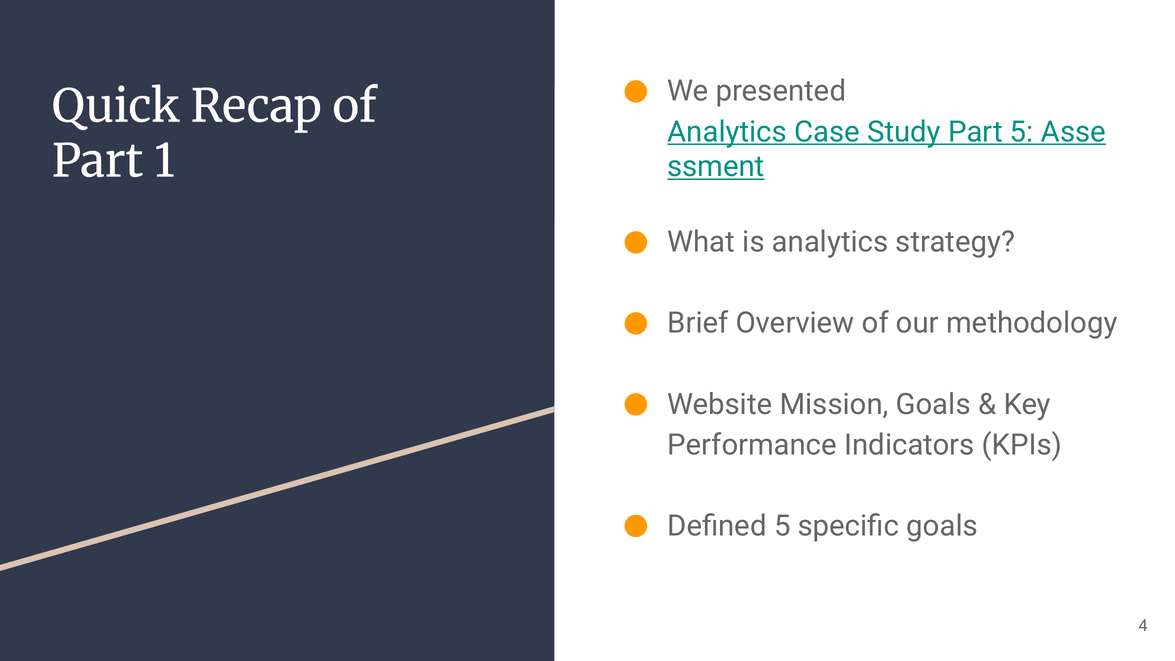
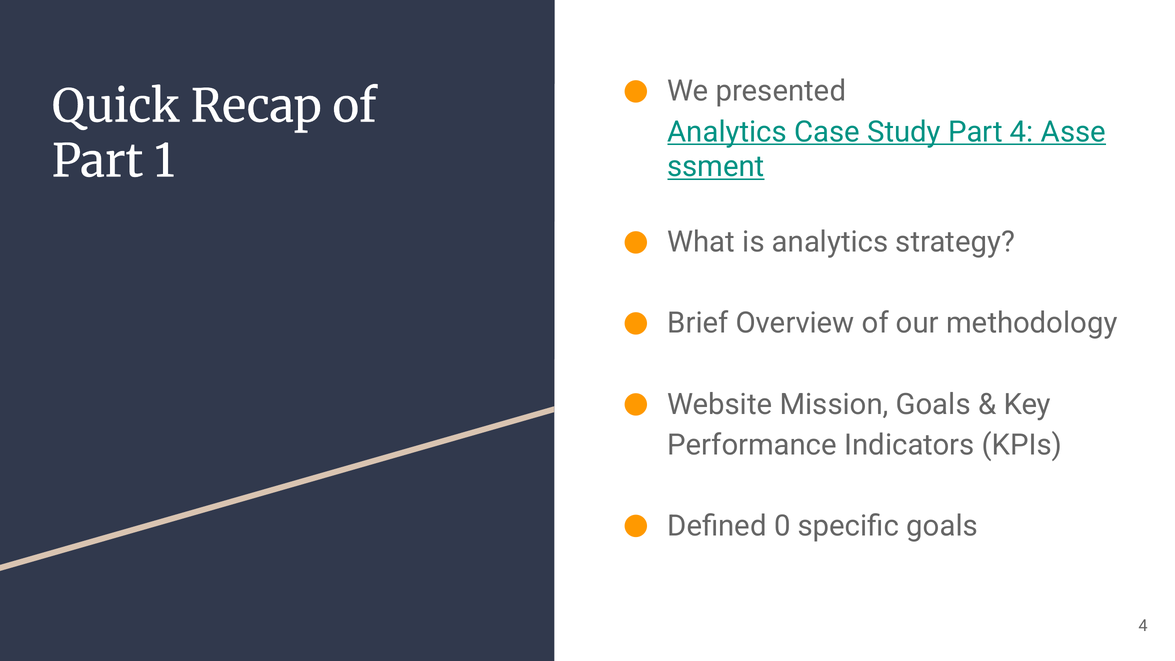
Part 5: 5 -> 4
Defined 5: 5 -> 0
